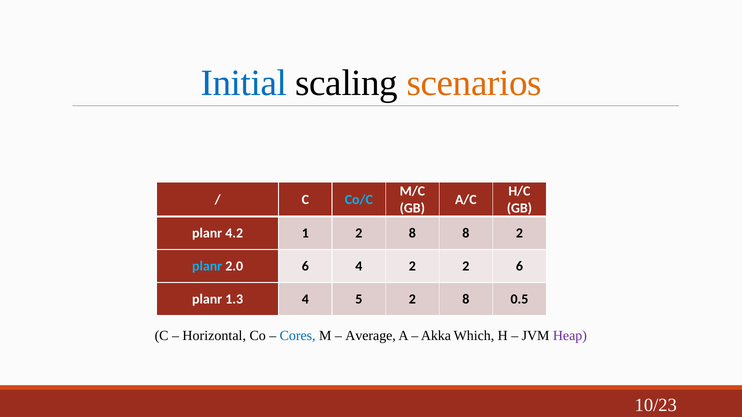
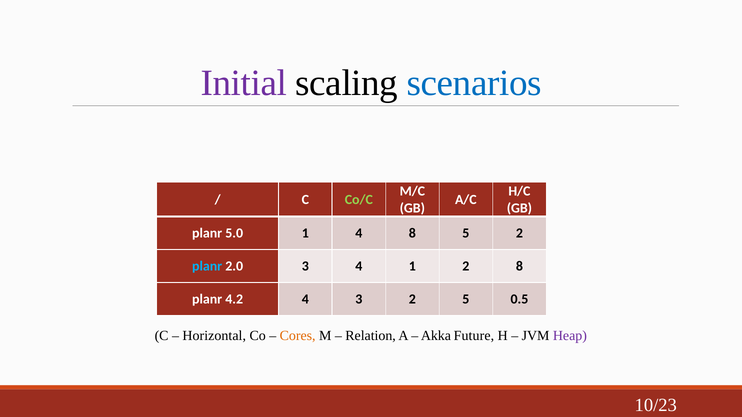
Initial colour: blue -> purple
scenarios colour: orange -> blue
Co/C colour: light blue -> light green
4.2: 4.2 -> 5.0
1 2: 2 -> 4
8 8: 8 -> 5
2.0 6: 6 -> 3
4 2: 2 -> 1
2 6: 6 -> 8
1.3: 1.3 -> 4.2
4 5: 5 -> 3
8 at (466, 299): 8 -> 5
Cores colour: blue -> orange
Average: Average -> Relation
Which: Which -> Future
